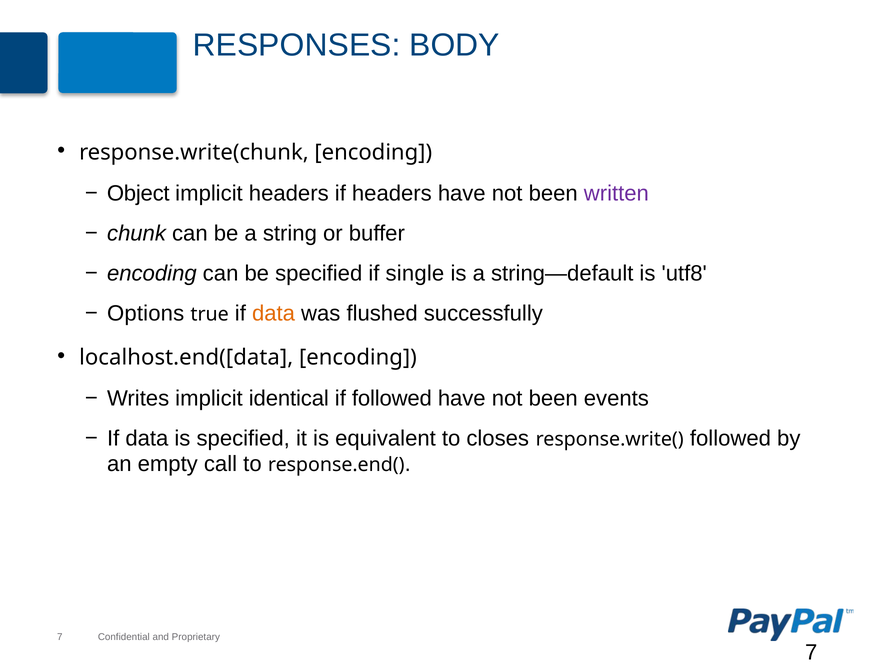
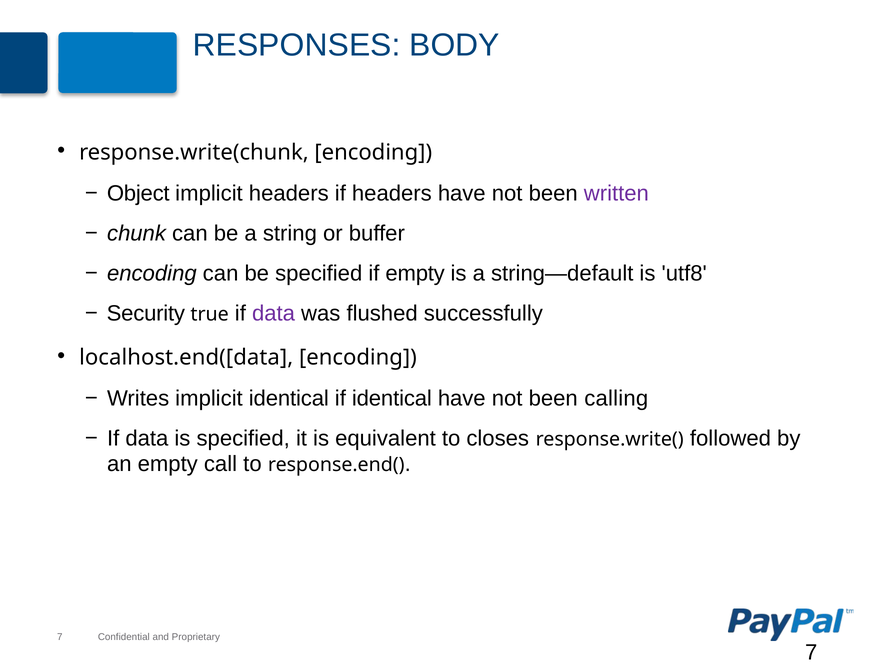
if single: single -> empty
Options: Options -> Security
data at (273, 313) colour: orange -> purple
if followed: followed -> identical
events: events -> calling
